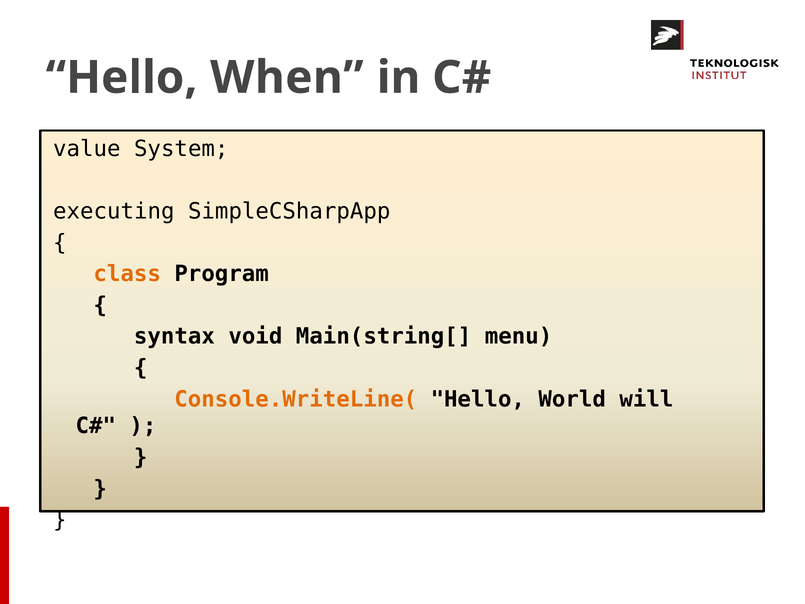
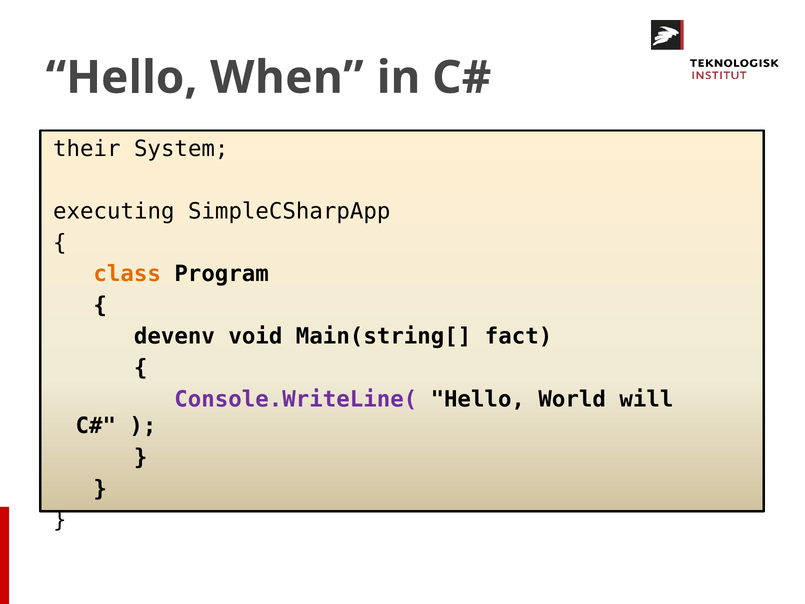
value: value -> their
syntax: syntax -> devenv
menu: menu -> fact
Console.WriteLine( colour: orange -> purple
